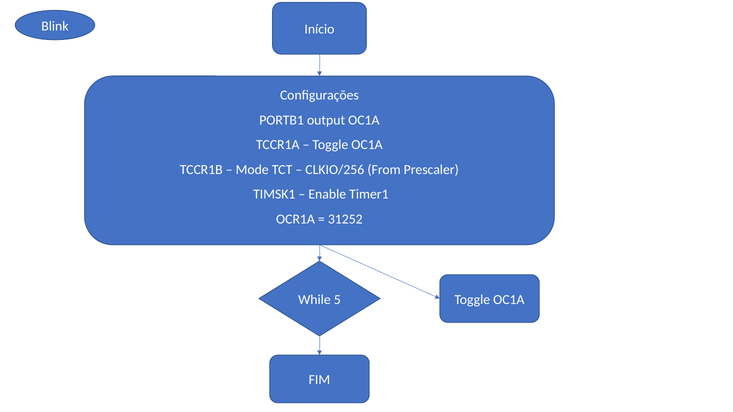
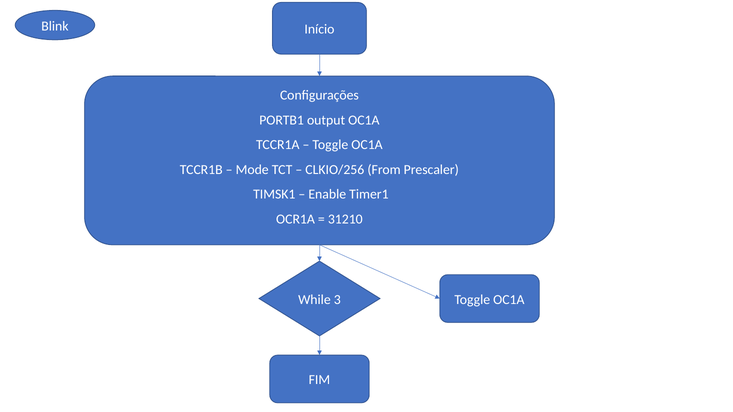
31252: 31252 -> 31210
5: 5 -> 3
